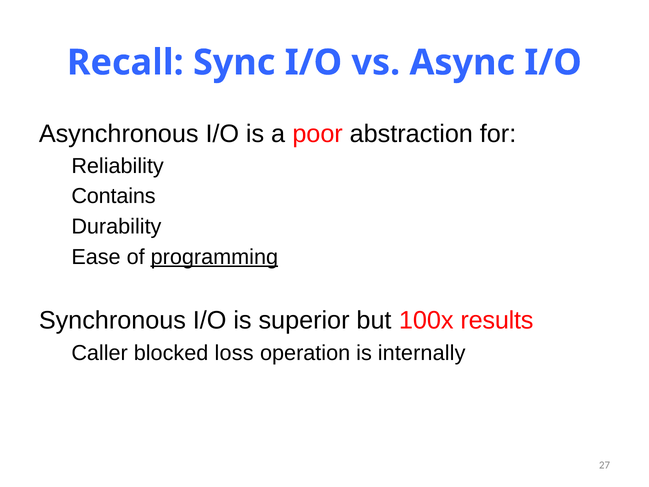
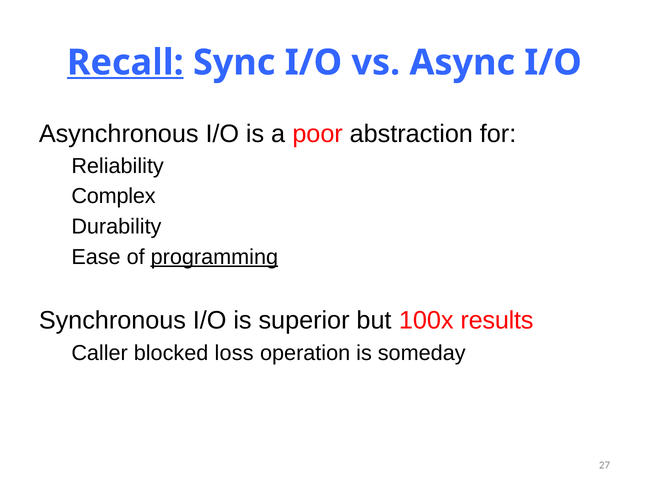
Recall underline: none -> present
Contains: Contains -> Complex
internally: internally -> someday
